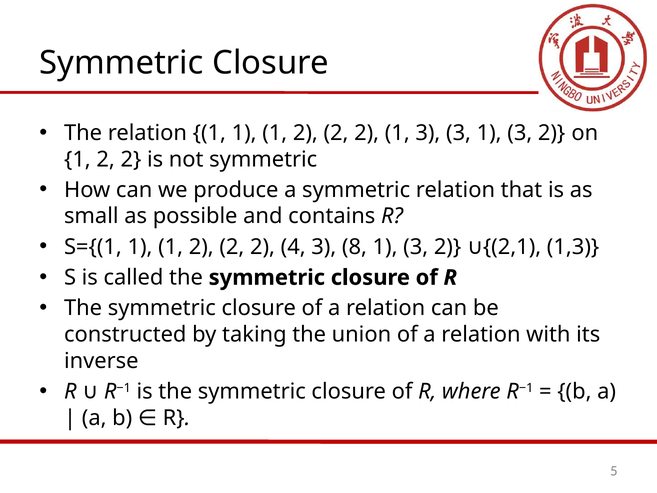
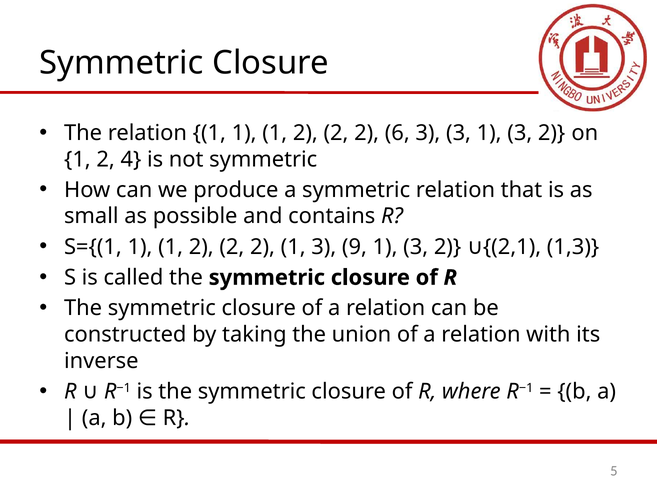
2 1: 1 -> 6
2 at (131, 159): 2 -> 4
2 4: 4 -> 1
8: 8 -> 9
